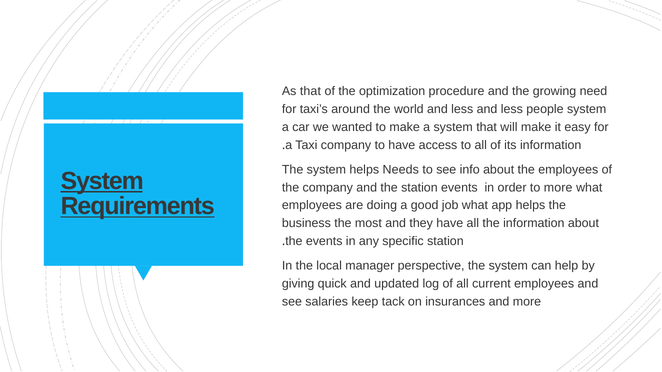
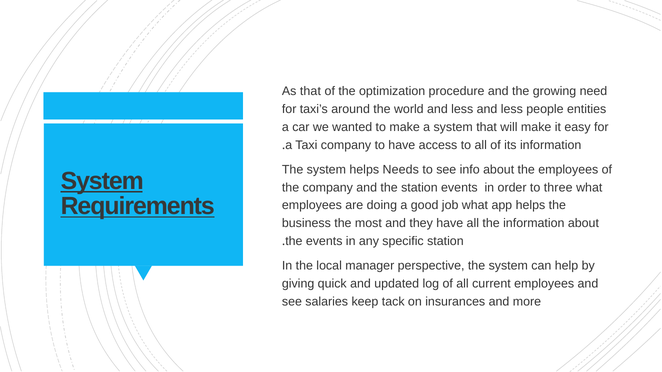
people system: system -> entities
to more: more -> three
